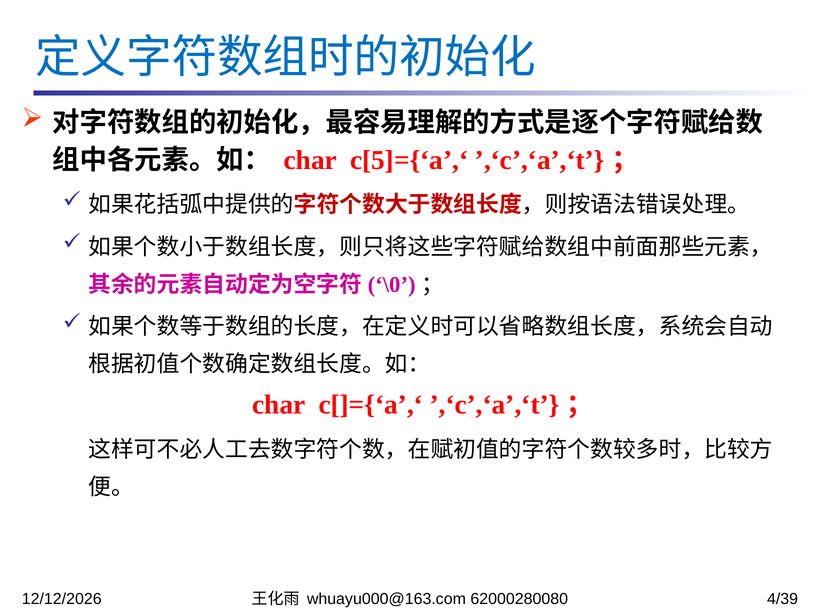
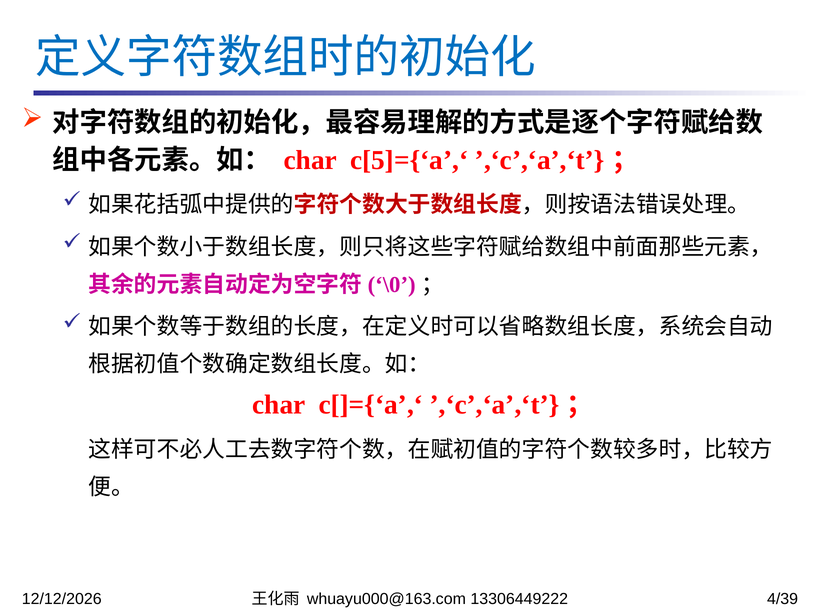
62000280080: 62000280080 -> 13306449222
